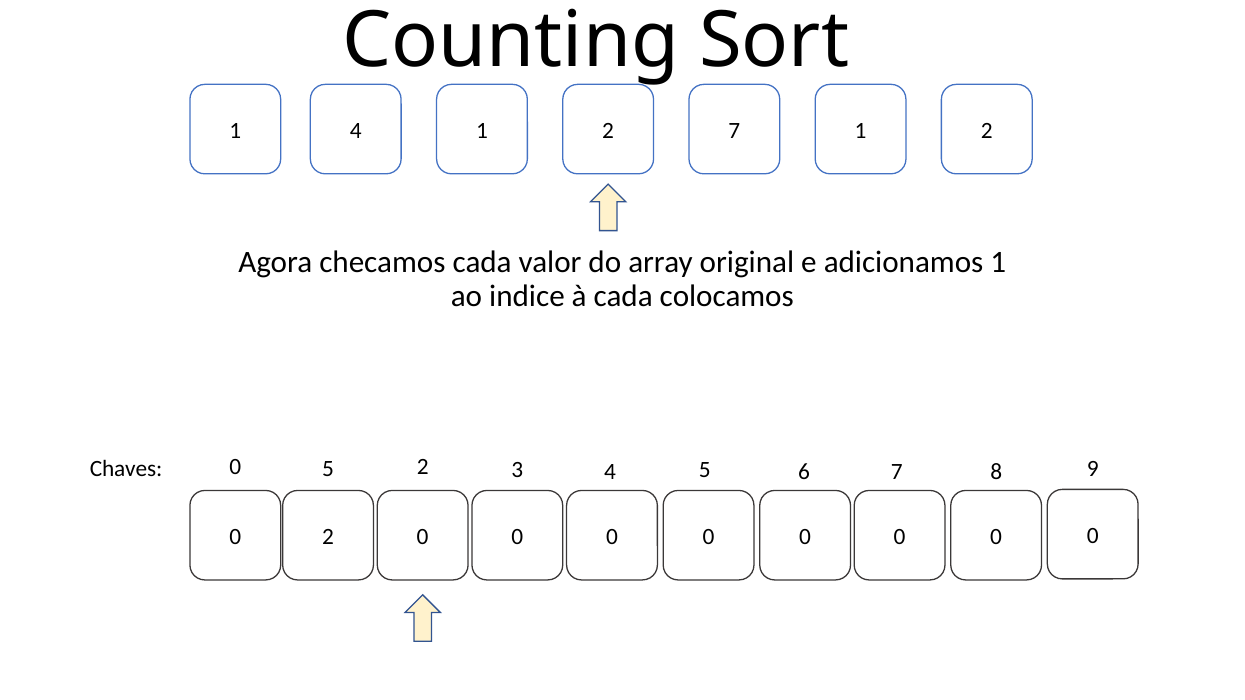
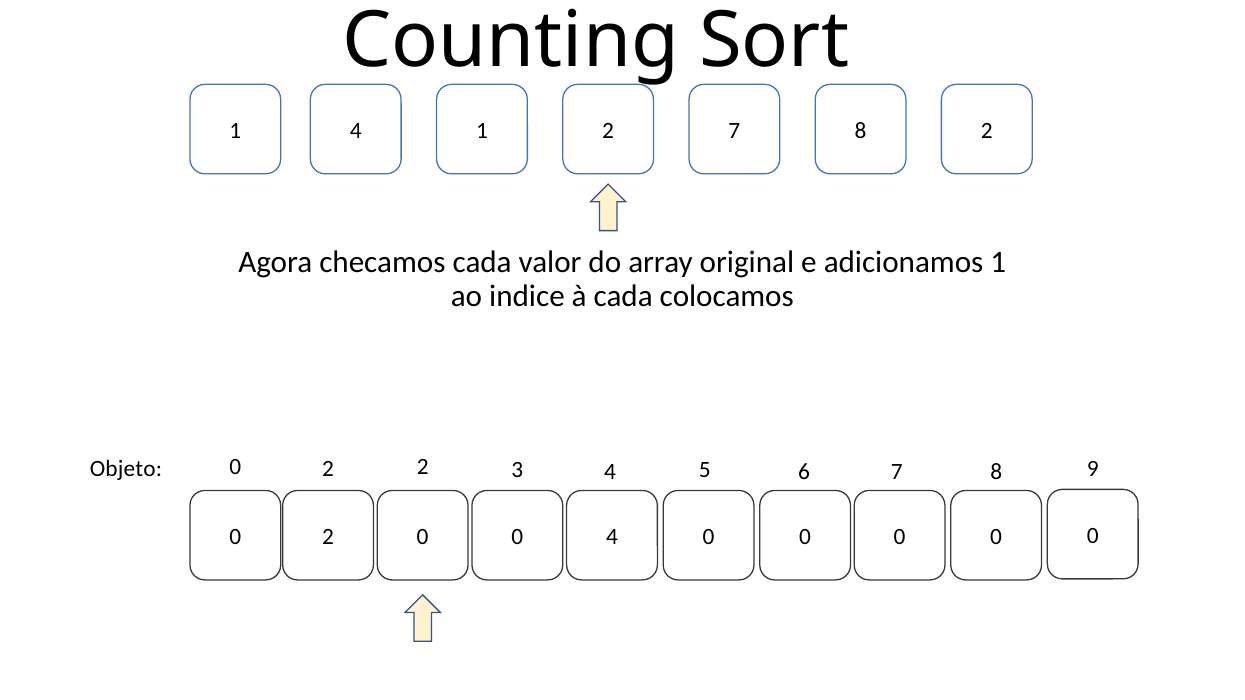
2 7 1: 1 -> 8
Chaves: Chaves -> Objeto
5 at (328, 469): 5 -> 2
2 0 0 0: 0 -> 4
